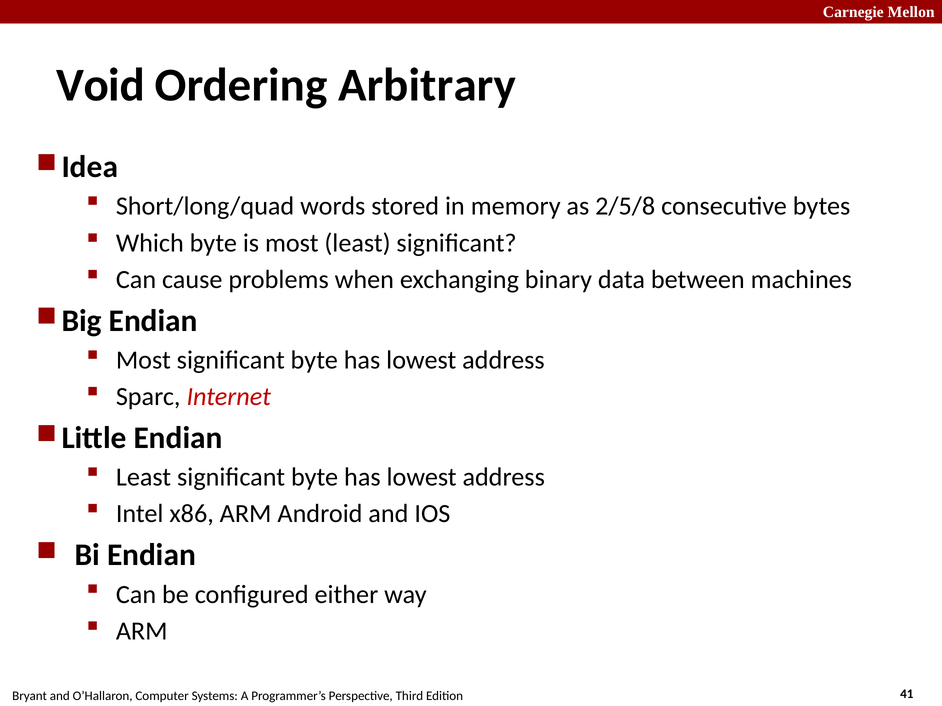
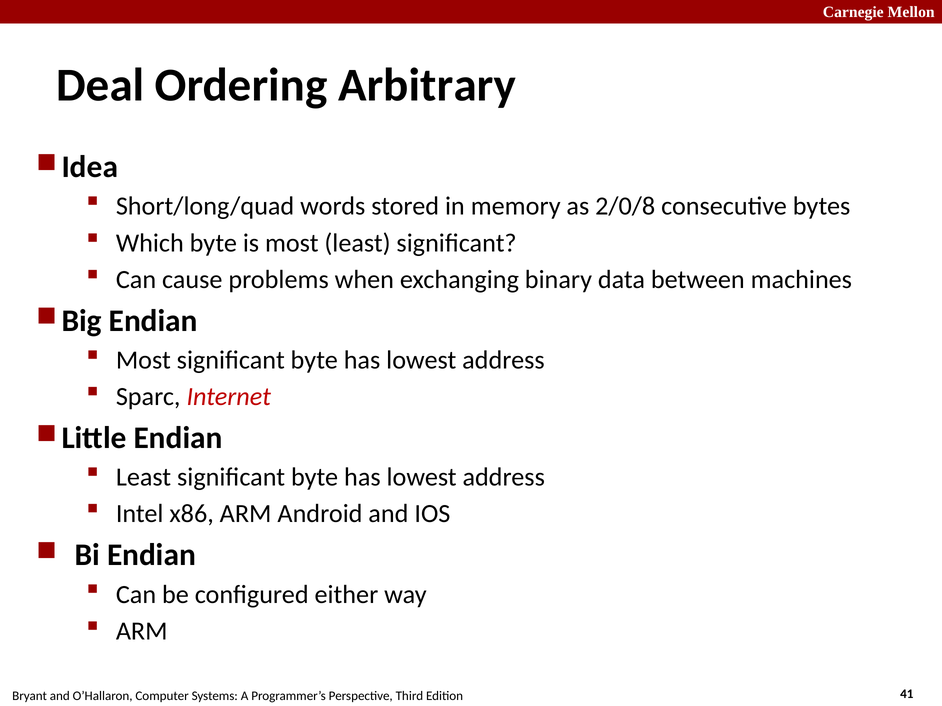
Void: Void -> Deal
2/5/8: 2/5/8 -> 2/0/8
